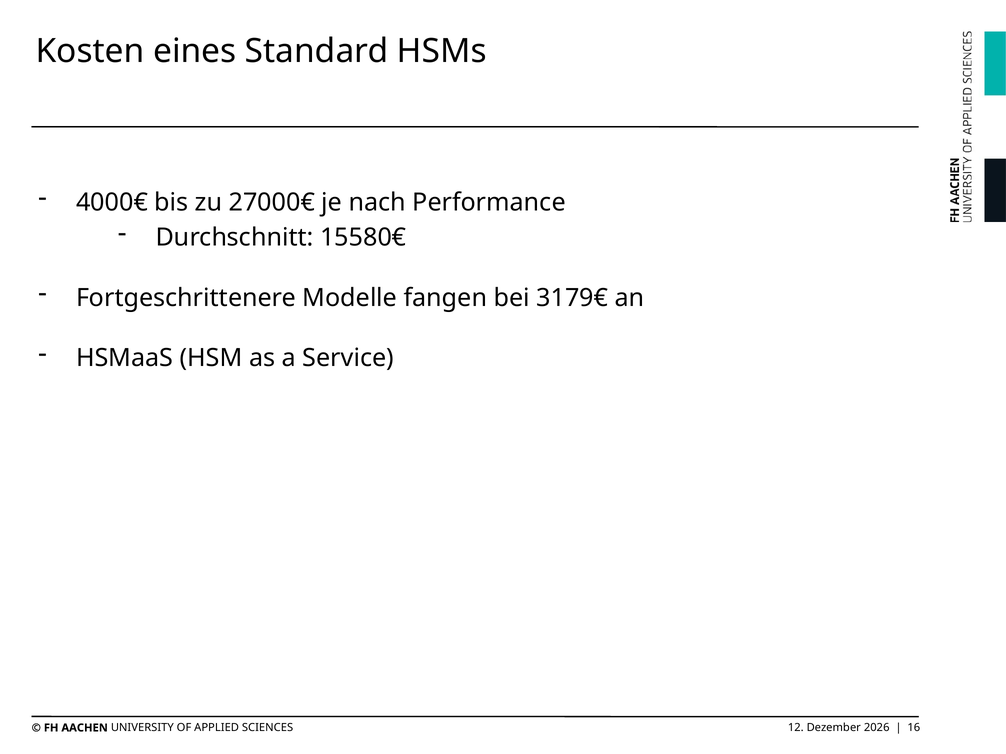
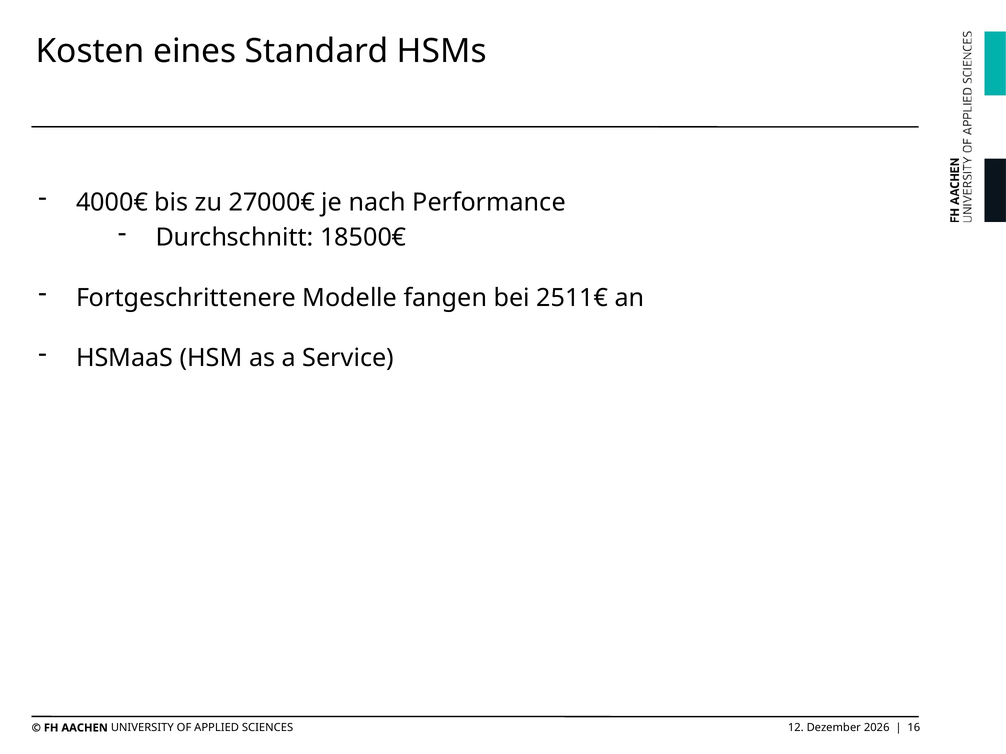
15580€: 15580€ -> 18500€
3179€: 3179€ -> 2511€
